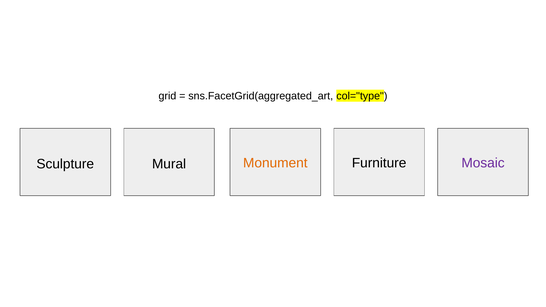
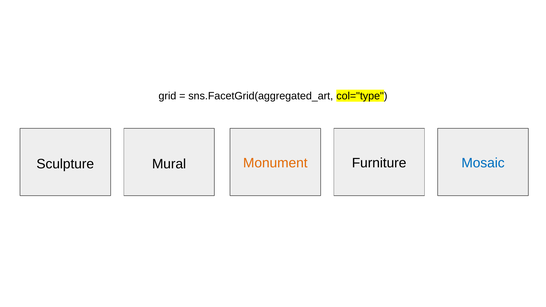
Mosaic colour: purple -> blue
